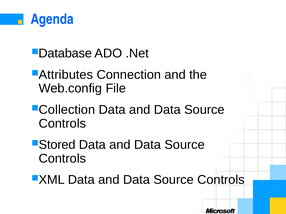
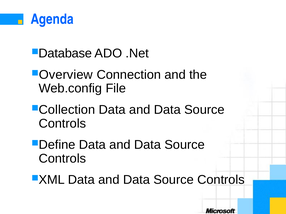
Attributes: Attributes -> Overview
Stored: Stored -> Define
